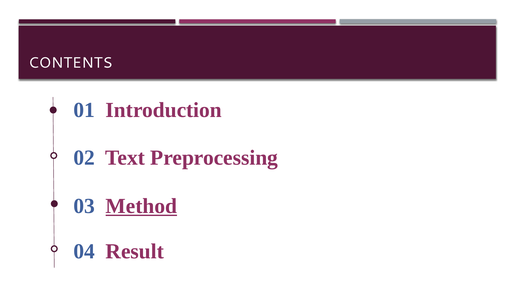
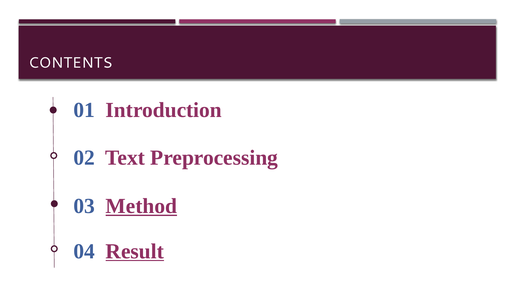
Result underline: none -> present
